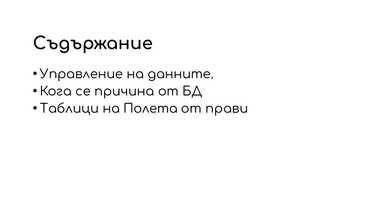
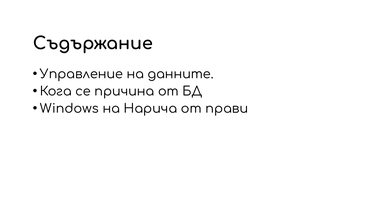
Таблици: Таблици -> Windows
Полета: Полета -> Нарича
